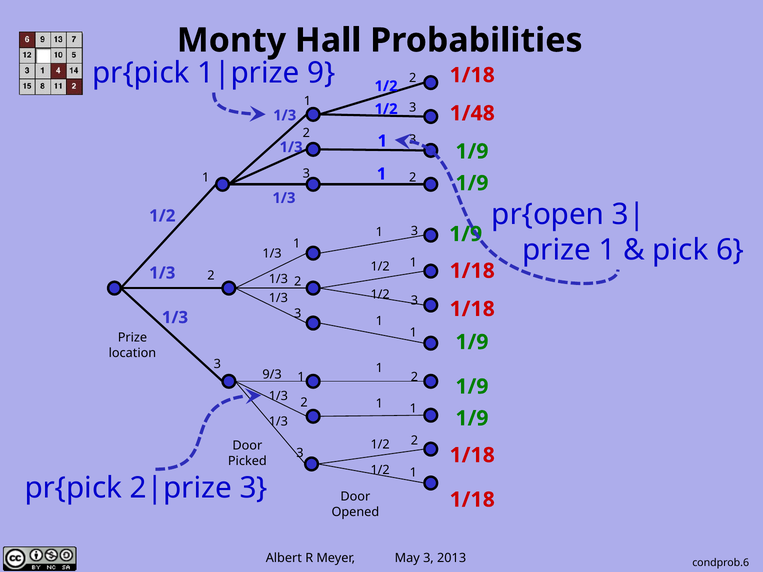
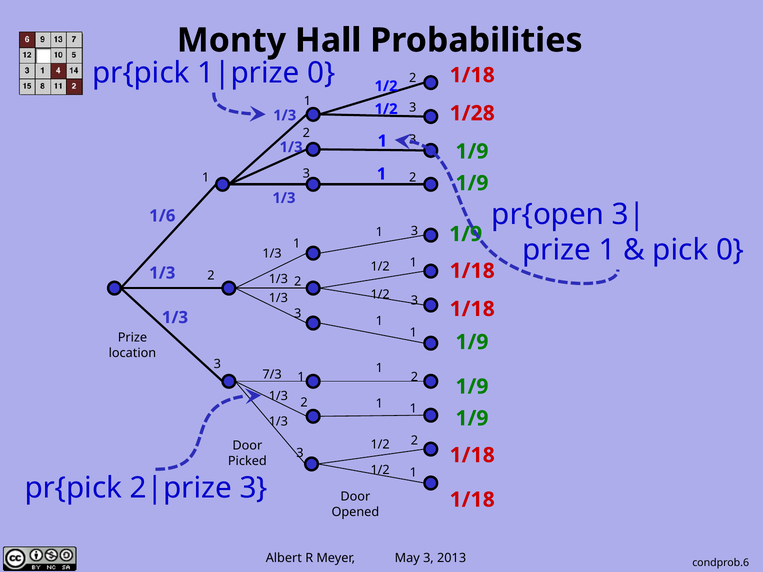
9 at (321, 73): 9 -> 0
1/48: 1/48 -> 1/28
1/2 at (162, 216): 1/2 -> 1/6
pick 6: 6 -> 0
9/3: 9/3 -> 7/3
